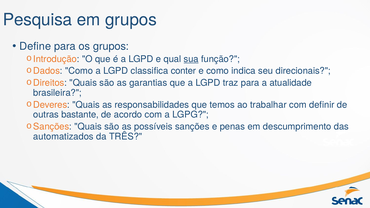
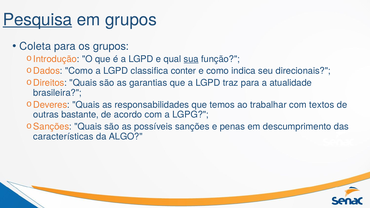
Pesquisa underline: none -> present
Define: Define -> Coleta
definir: definir -> textos
automatizados: automatizados -> características
TRÊS: TRÊS -> ALGO
